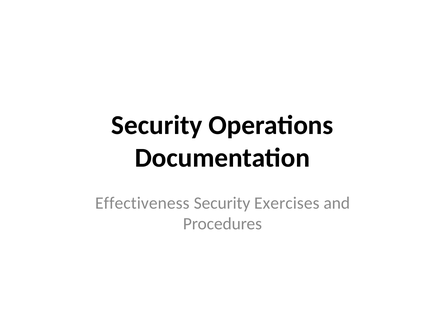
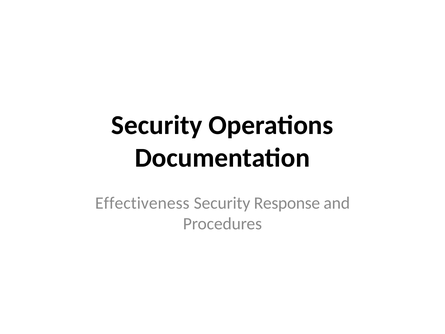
Exercises: Exercises -> Response
